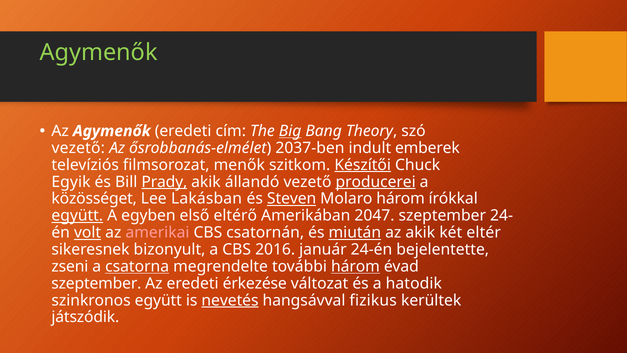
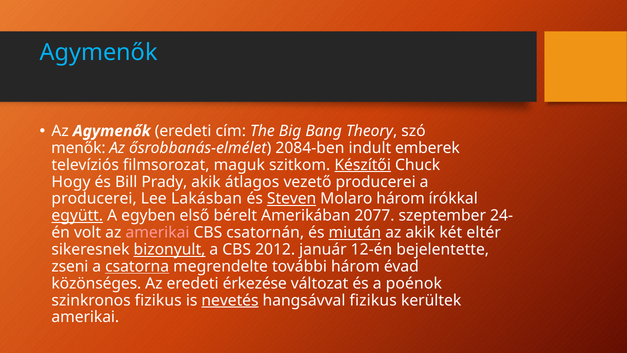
Agymenők at (99, 52) colour: light green -> light blue
Big underline: present -> none
vezető at (78, 148): vezető -> menők
2037-ben: 2037-ben -> 2084-ben
menők: menők -> maguk
Egyik: Egyik -> Hogy
Prady underline: present -> none
állandó: állandó -> átlagos
producerei at (376, 182) underline: present -> none
közösséget at (94, 199): közösséget -> producerei
eltérő: eltérő -> bérelt
2047: 2047 -> 2077
volt underline: present -> none
bizonyult underline: none -> present
2016: 2016 -> 2012
24-én: 24-én -> 12-én
három at (355, 266) underline: present -> none
szeptember at (96, 283): szeptember -> közönséges
hatodik: hatodik -> poénok
szinkronos együtt: együtt -> fizikus
játszódik at (85, 317): játszódik -> amerikai
